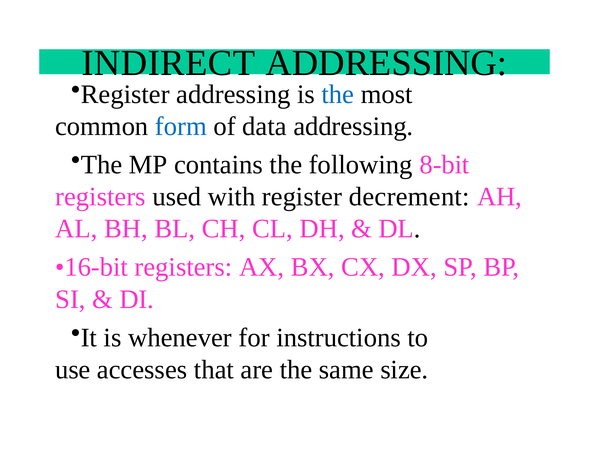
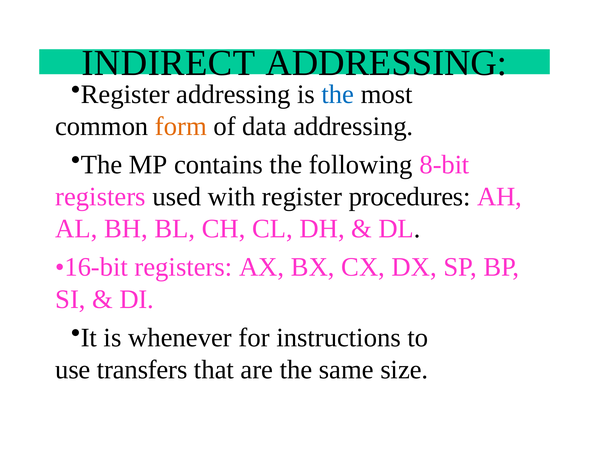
form colour: blue -> orange
decrement: decrement -> procedures
accesses: accesses -> transfers
